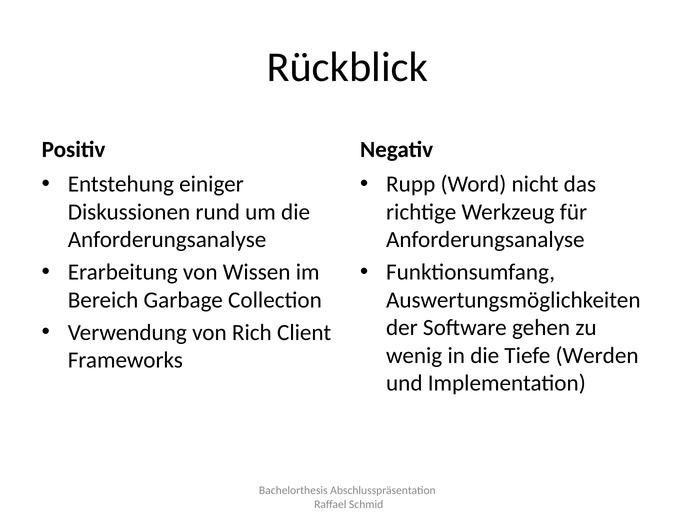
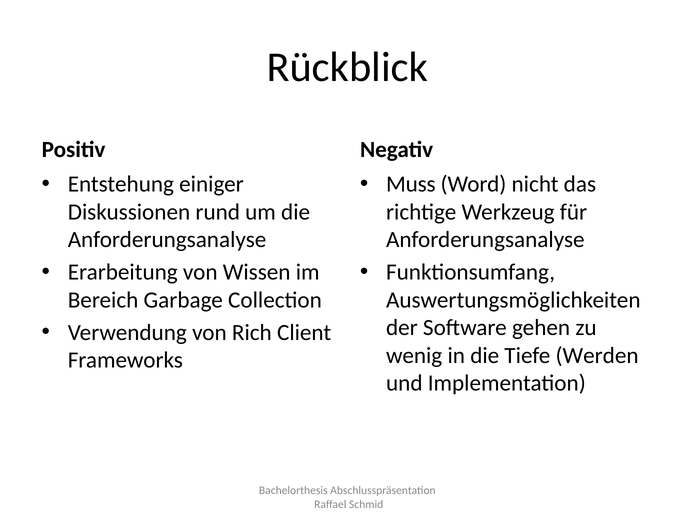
Rupp: Rupp -> Muss
